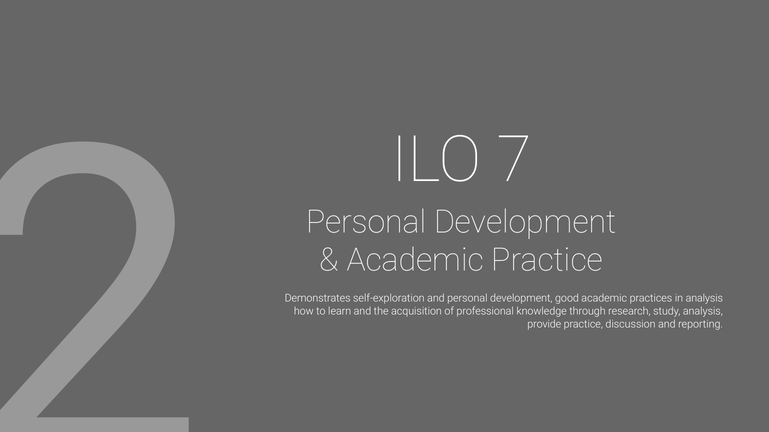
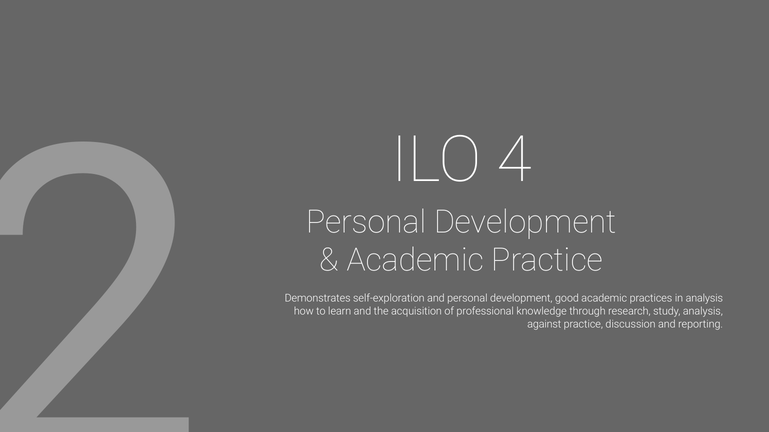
7: 7 -> 4
provide: provide -> against
